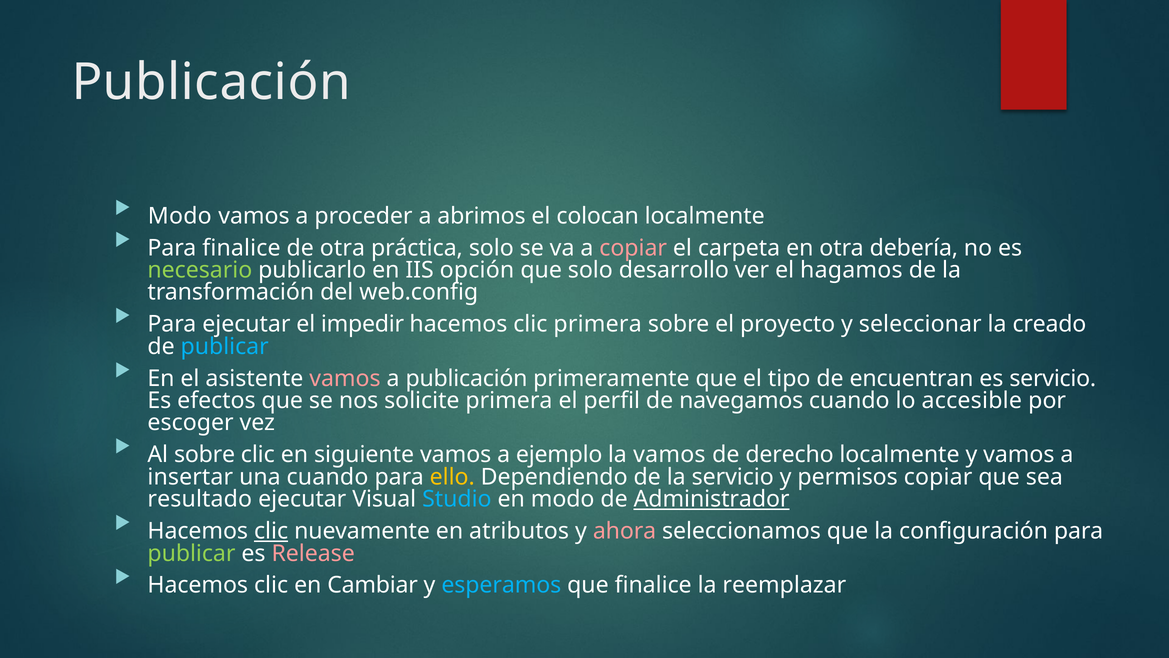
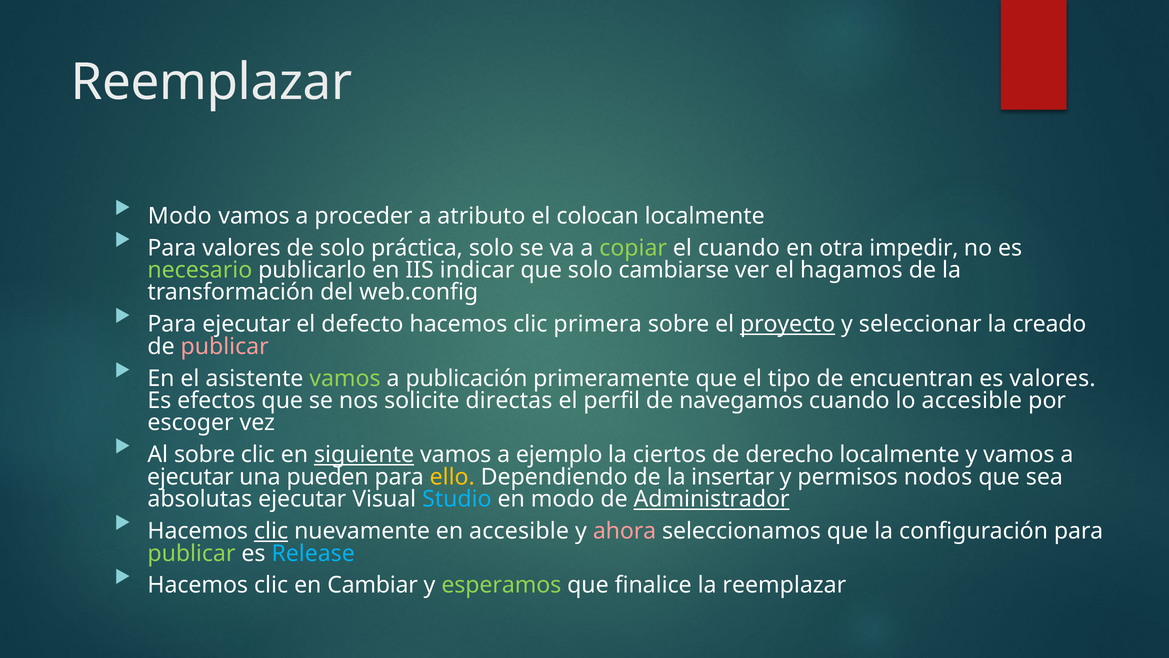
Publicación at (211, 82): Publicación -> Reemplazar
abrimos: abrimos -> atributo
Para finalice: finalice -> valores
de otra: otra -> solo
copiar at (633, 248) colour: pink -> light green
el carpeta: carpeta -> cuando
debería: debería -> impedir
opción: opción -> indicar
desarrollo: desarrollo -> cambiarse
impedir: impedir -> defecto
proyecto underline: none -> present
publicar at (225, 346) colour: light blue -> pink
vamos at (345, 378) colour: pink -> light green
es servicio: servicio -> valores
solicite primera: primera -> directas
siguiente underline: none -> present
la vamos: vamos -> ciertos
insertar at (190, 477): insertar -> ejecutar
una cuando: cuando -> pueden
la servicio: servicio -> insertar
permisos copiar: copiar -> nodos
resultado: resultado -> absolutas
en atributos: atributos -> accesible
Release colour: pink -> light blue
esperamos colour: light blue -> light green
